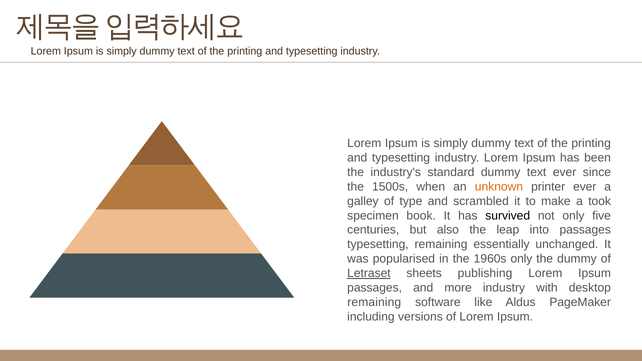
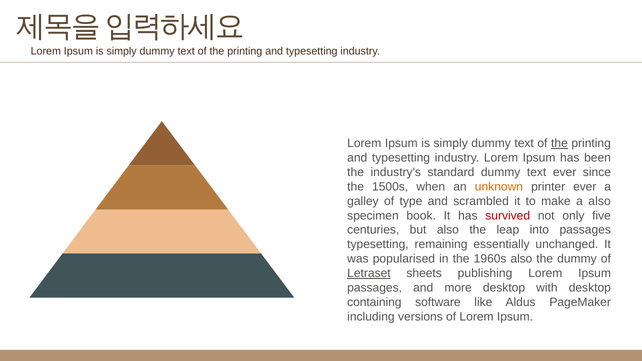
the at (559, 143) underline: none -> present
a took: took -> also
survived colour: black -> red
1960s only: only -> also
more industry: industry -> desktop
remaining at (374, 302): remaining -> containing
